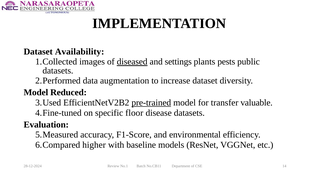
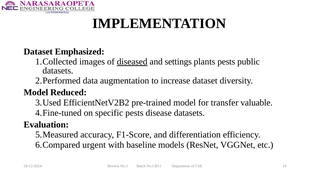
Availability: Availability -> Emphasized
pre-trained underline: present -> none
specific floor: floor -> pests
environmental: environmental -> differentiation
higher: higher -> urgent
